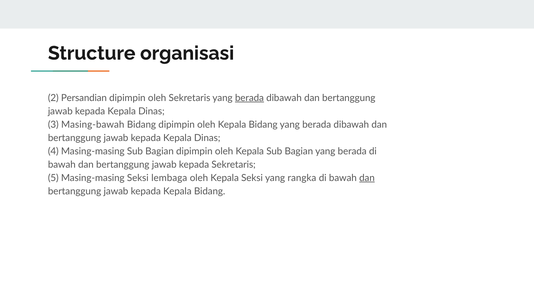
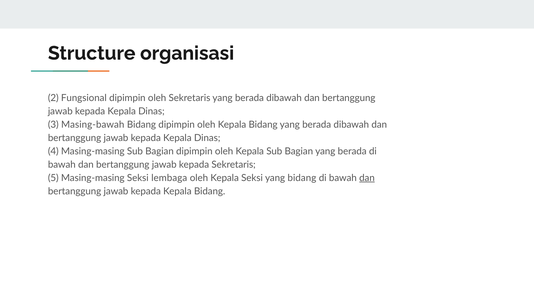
Persandian: Persandian -> Fungsional
berada at (249, 98) underline: present -> none
yang rangka: rangka -> bidang
